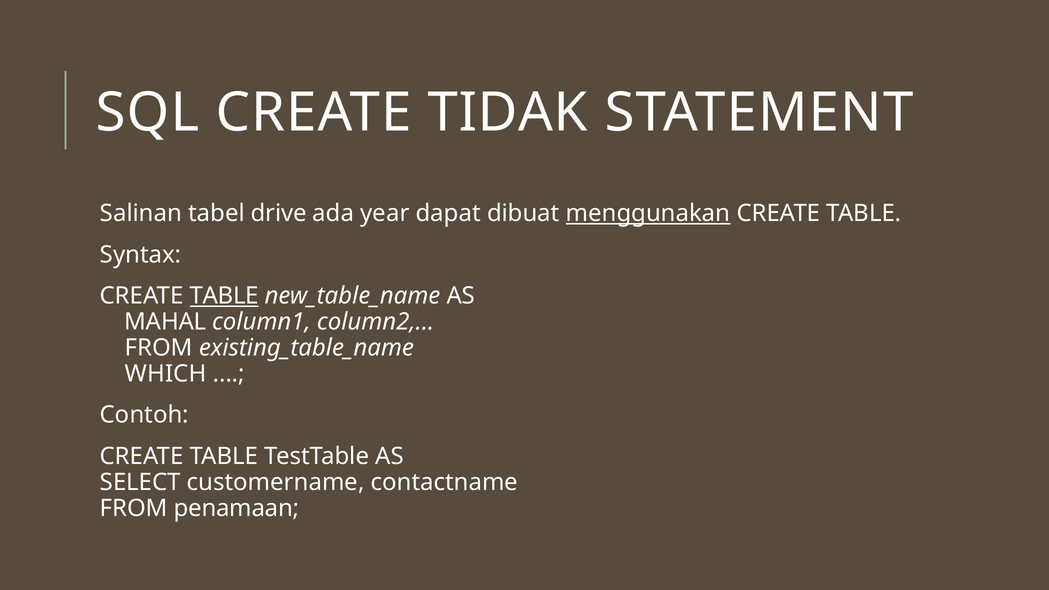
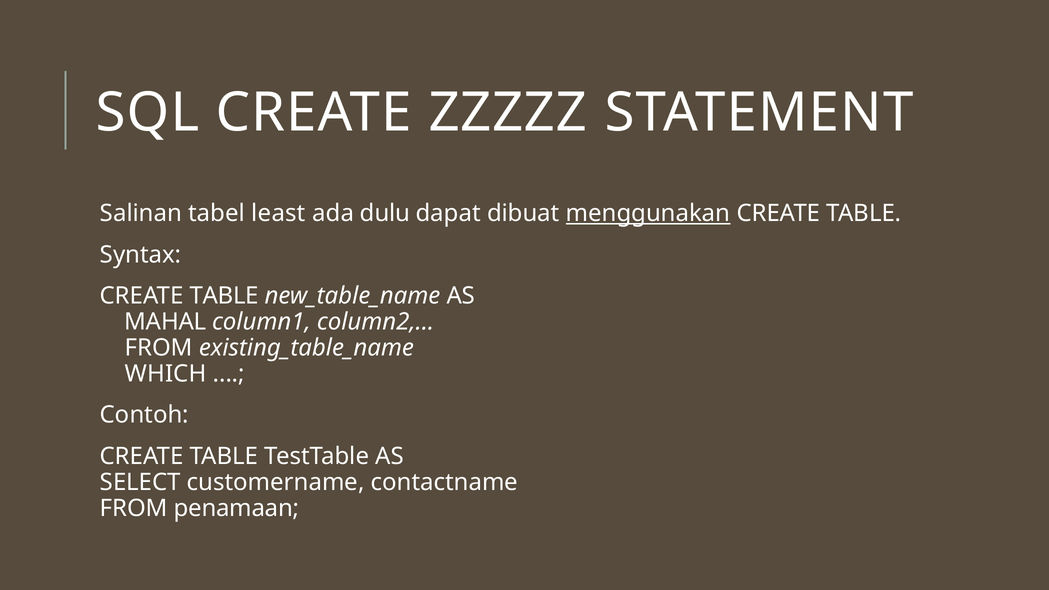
TIDAK: TIDAK -> ZZZZZ
drive: drive -> least
year: year -> dulu
TABLE at (224, 296) underline: present -> none
